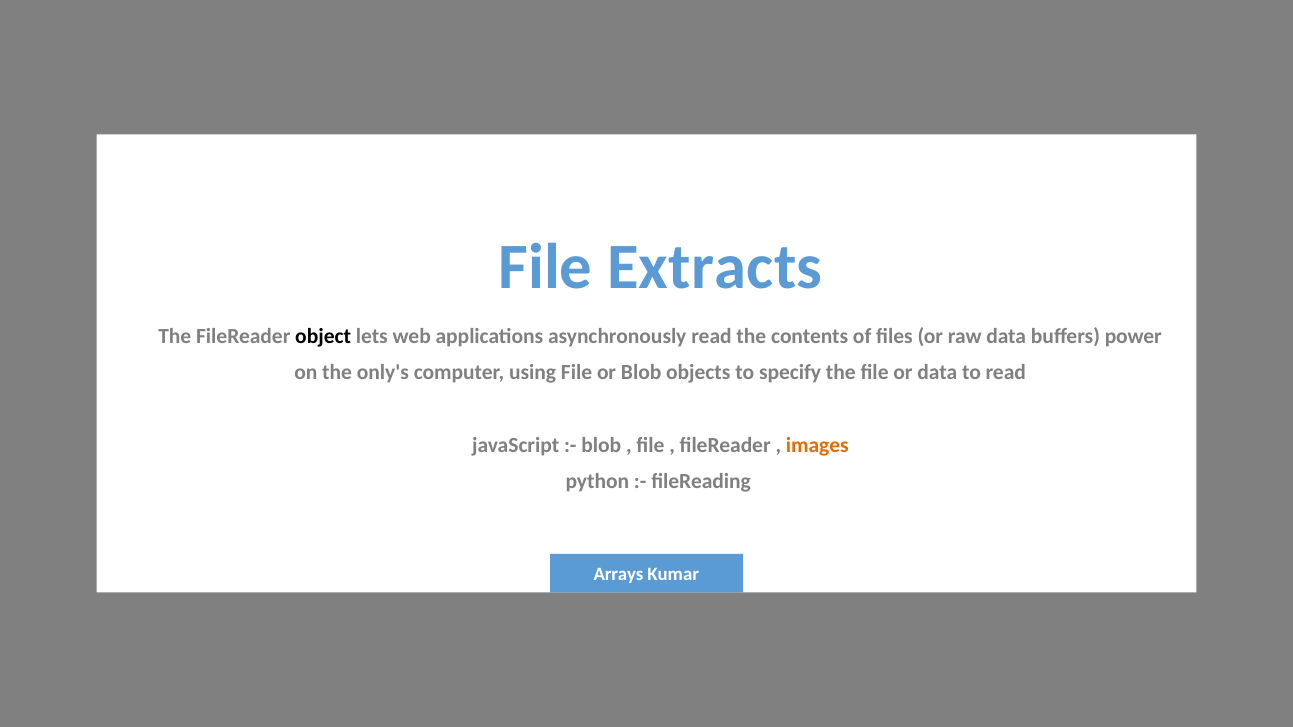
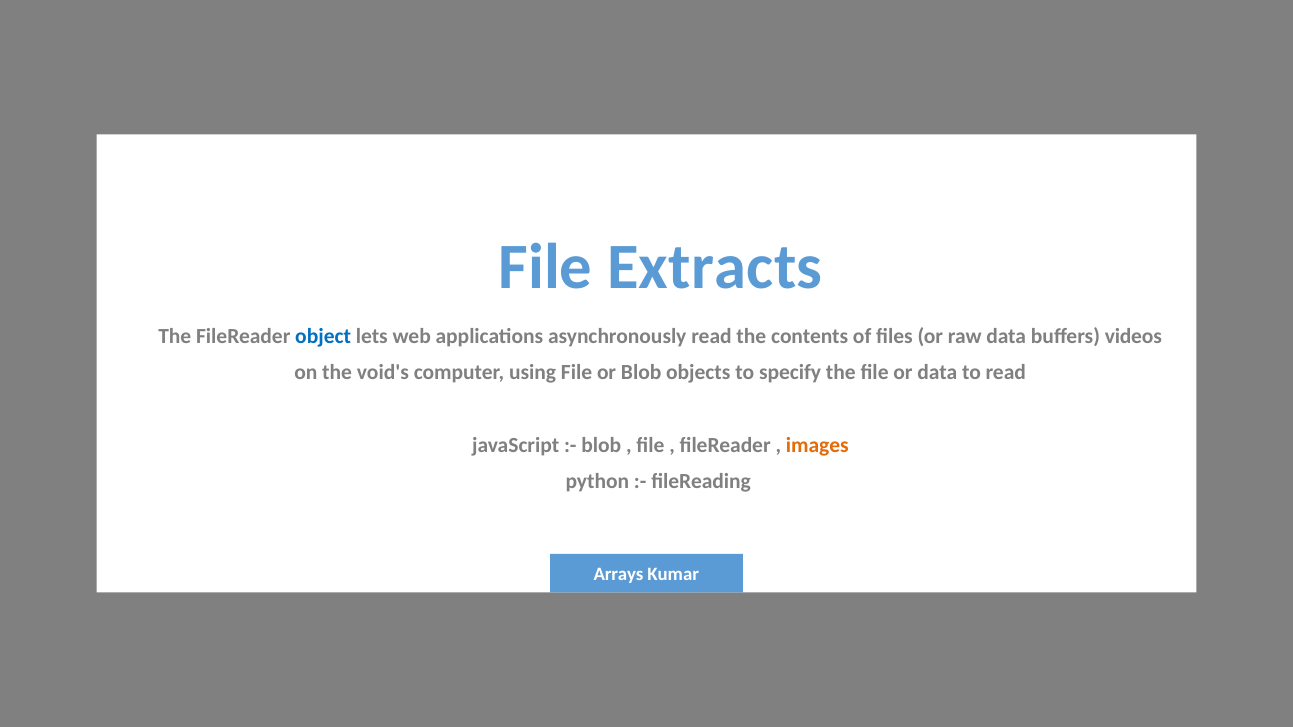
object colour: black -> blue
power: power -> videos
only's: only's -> void's
